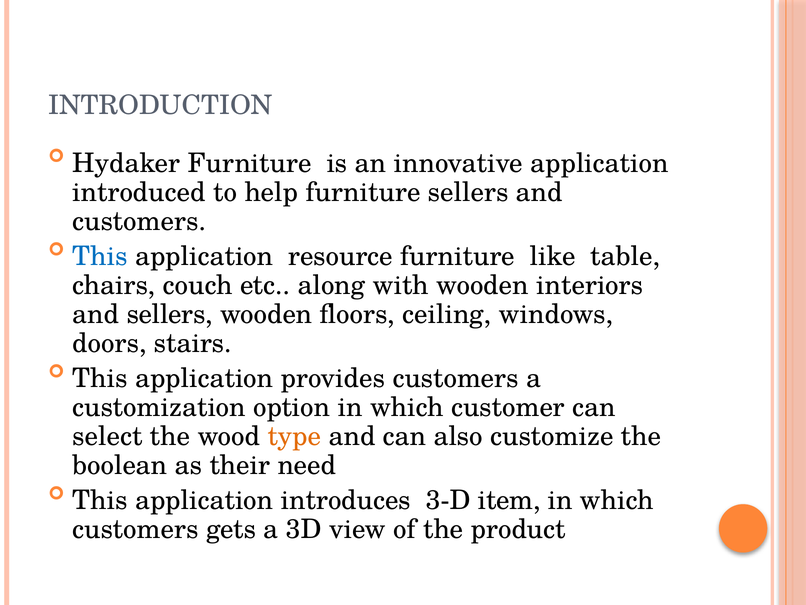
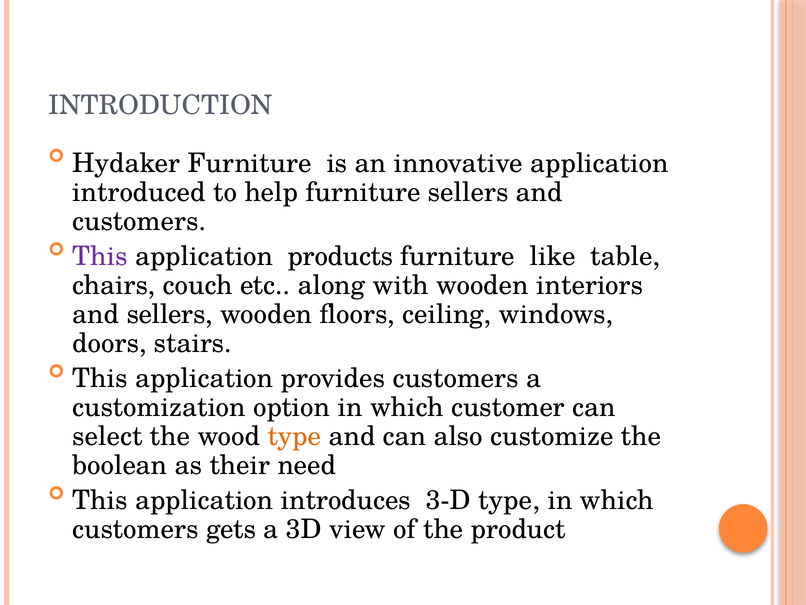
This at (100, 256) colour: blue -> purple
resource: resource -> products
3-D item: item -> type
